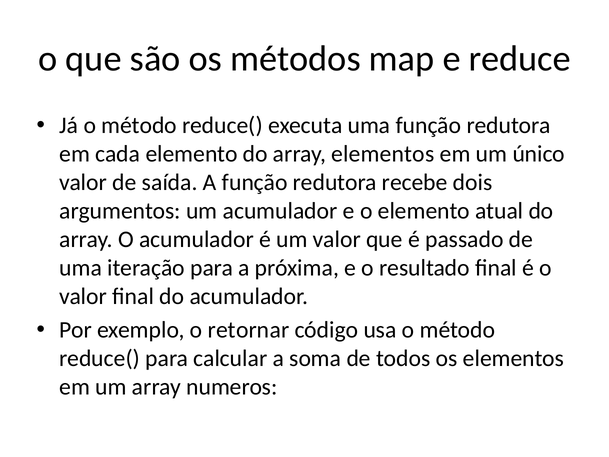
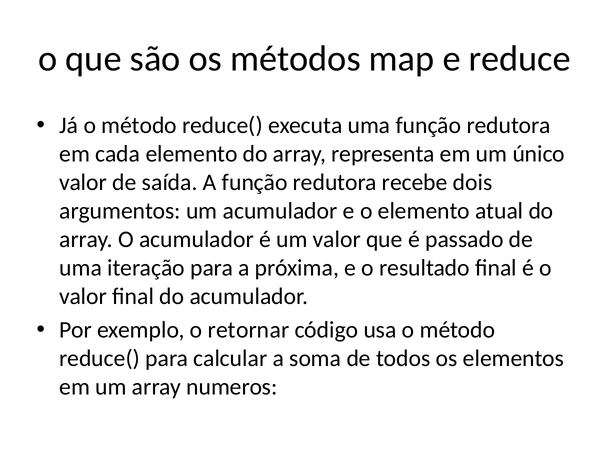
array elementos: elementos -> representa
